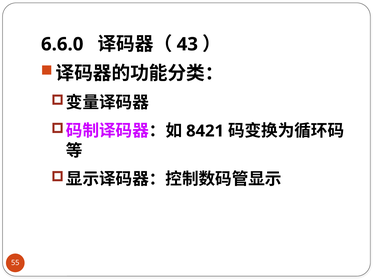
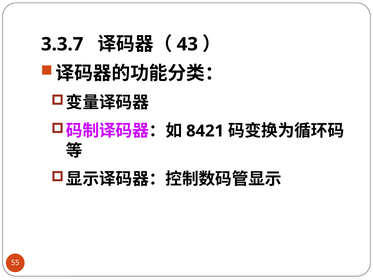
6.6.0: 6.6.0 -> 3.3.7
